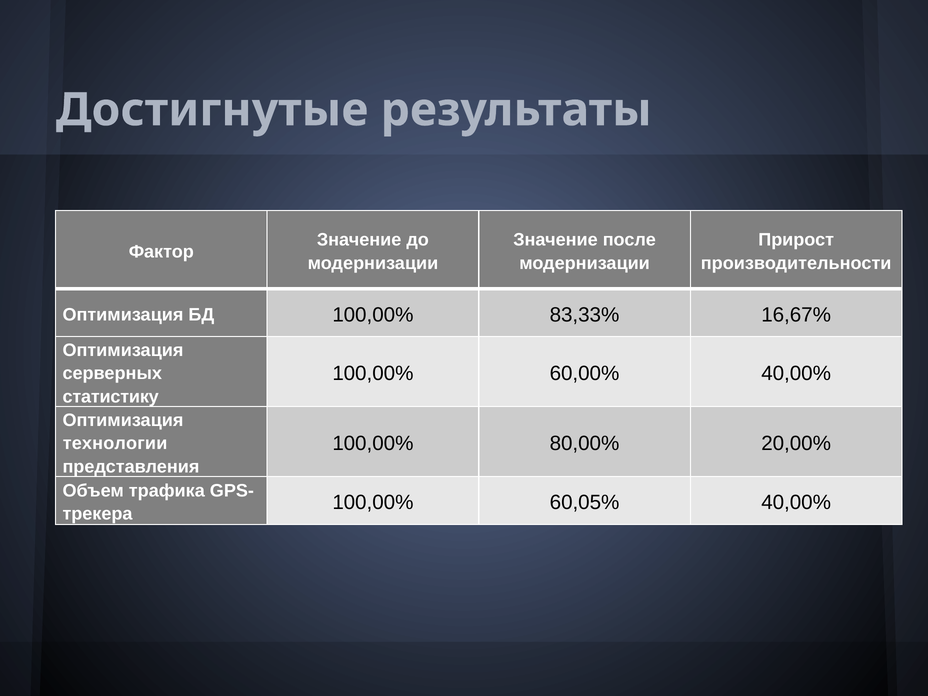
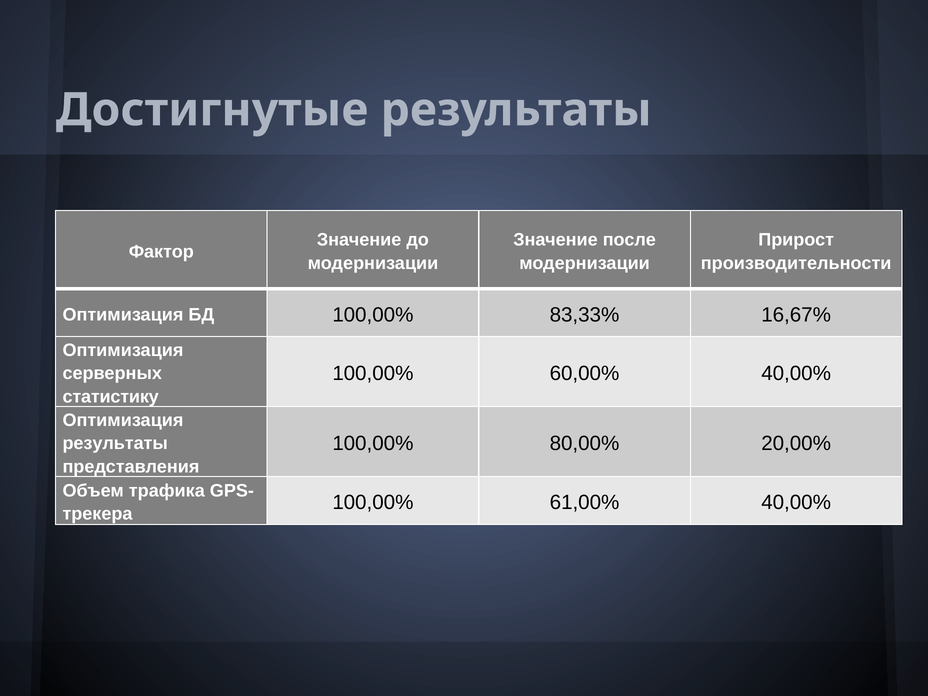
технологии at (115, 443): технологии -> результаты
60,05%: 60,05% -> 61,00%
